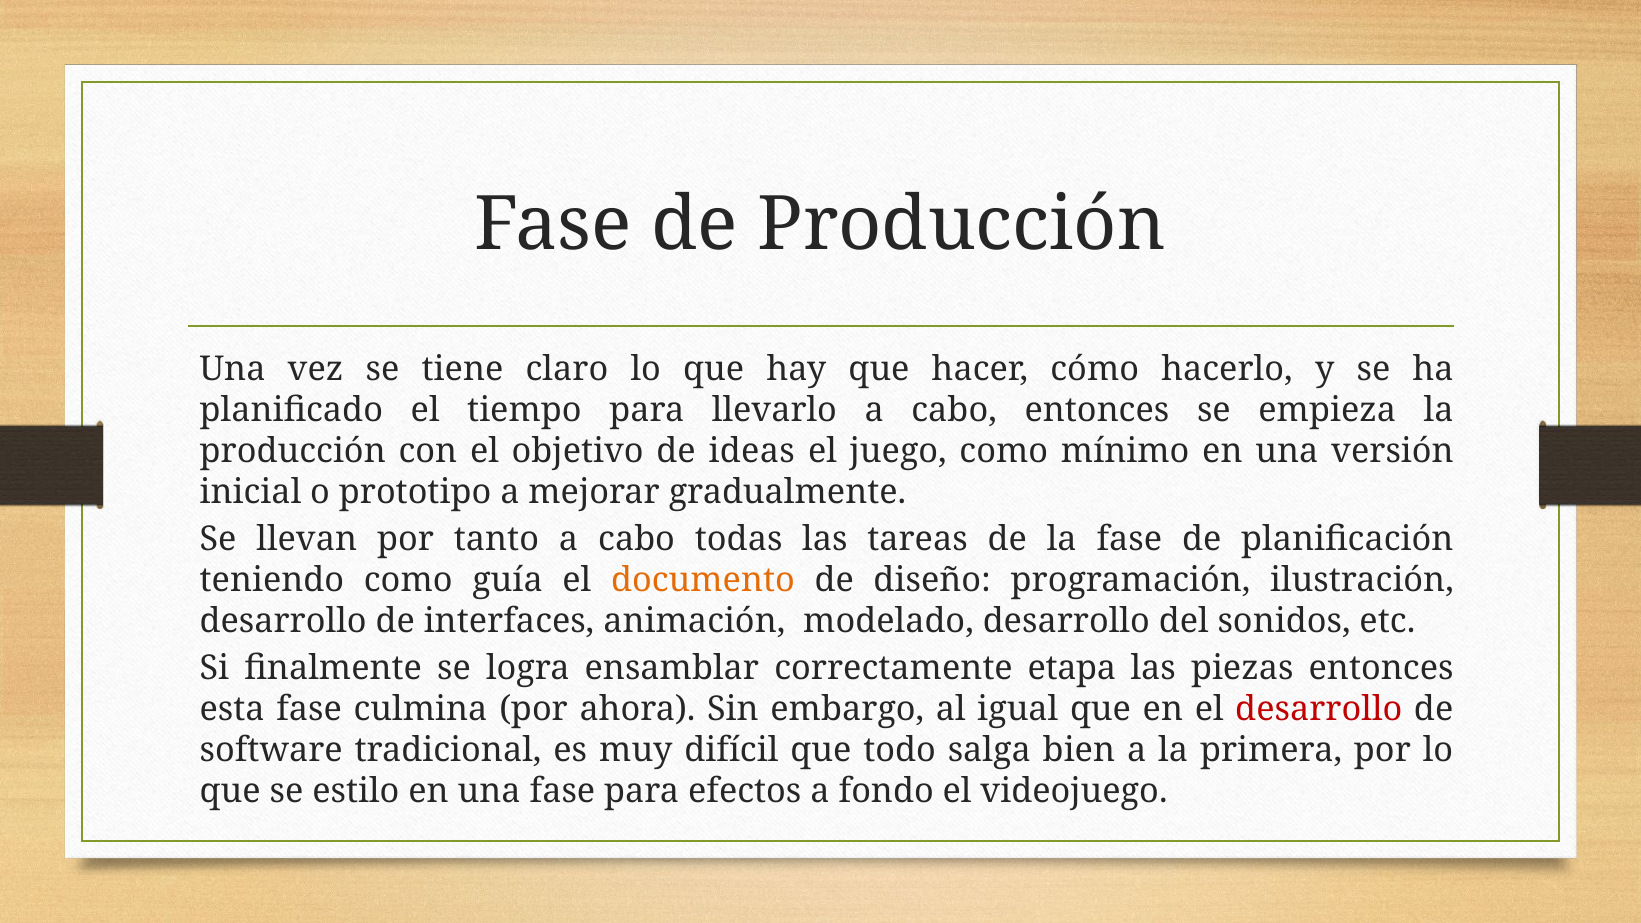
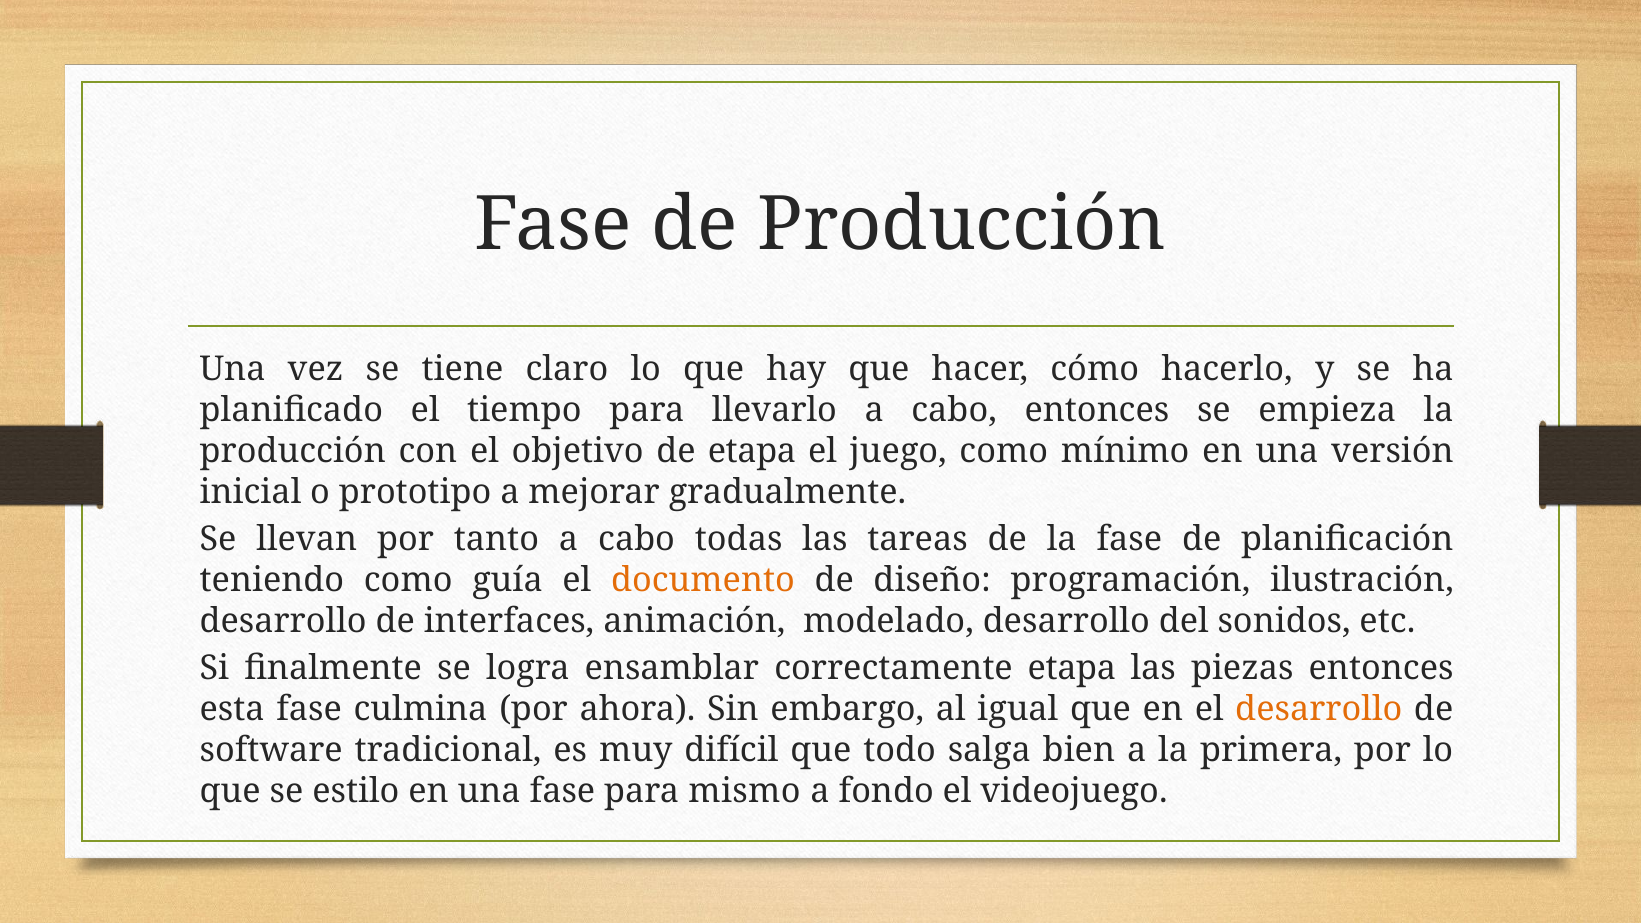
de ideas: ideas -> etapa
desarrollo at (1319, 710) colour: red -> orange
efectos: efectos -> mismo
